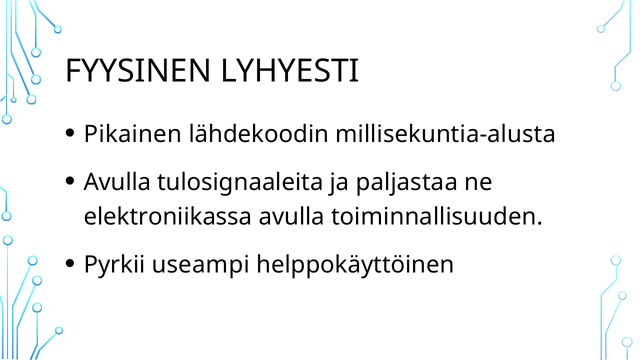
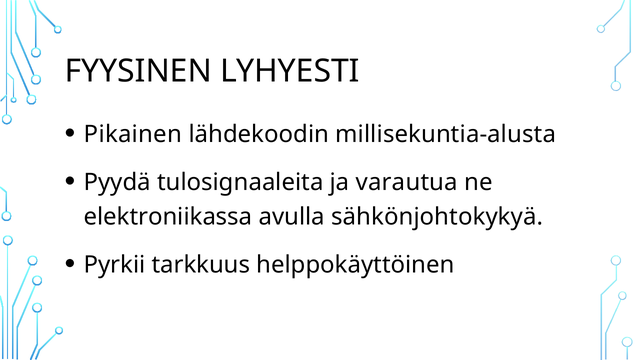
Avulla at (117, 182): Avulla -> Pyydä
paljastaa: paljastaa -> varautua
toiminnallisuuden: toiminnallisuuden -> sähkönjohtokykyä
useampi: useampi -> tarkkuus
